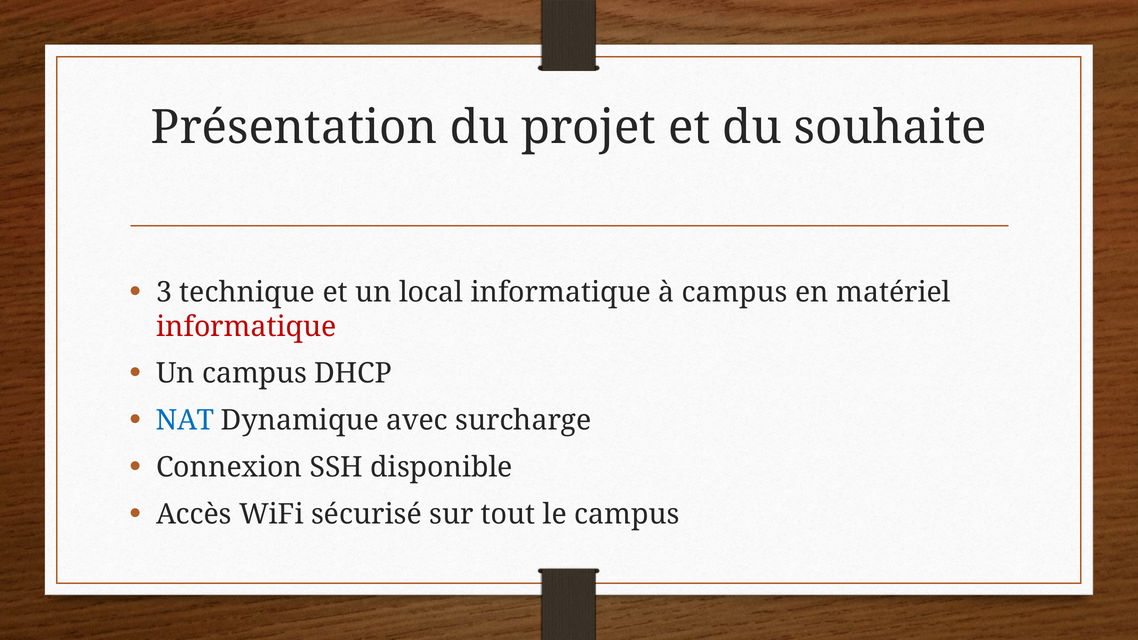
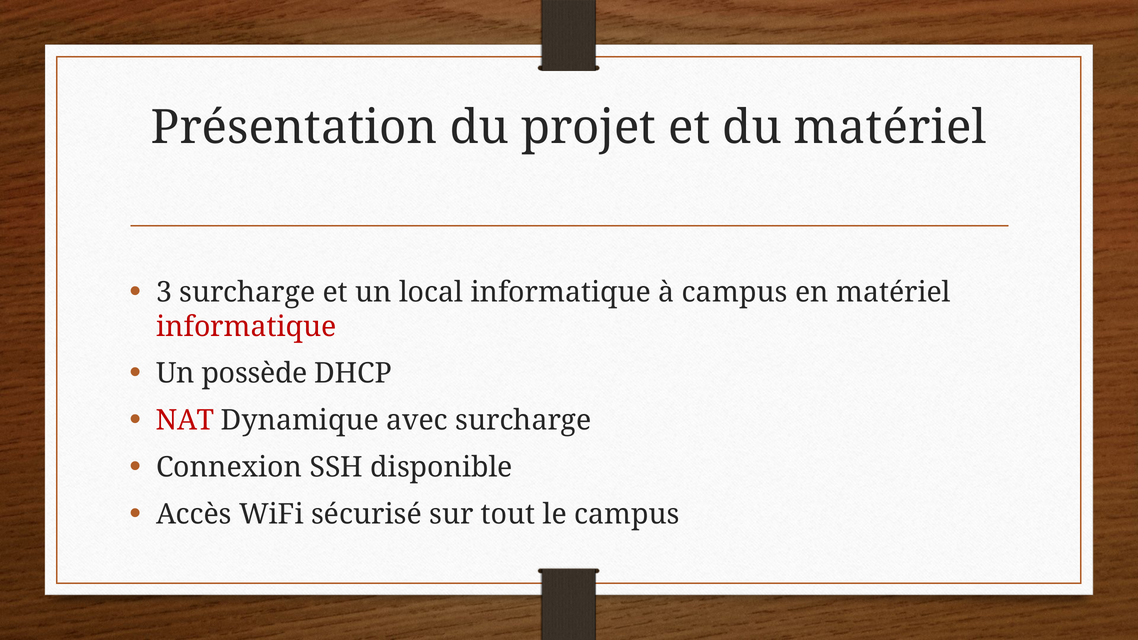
du souhaite: souhaite -> matériel
3 technique: technique -> surcharge
Un campus: campus -> possède
NAT colour: blue -> red
